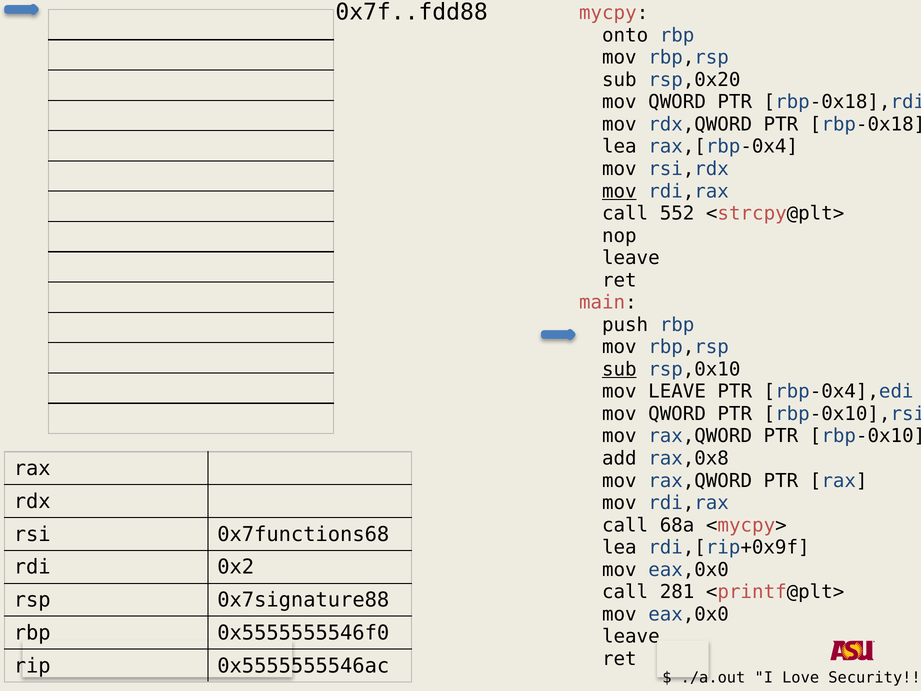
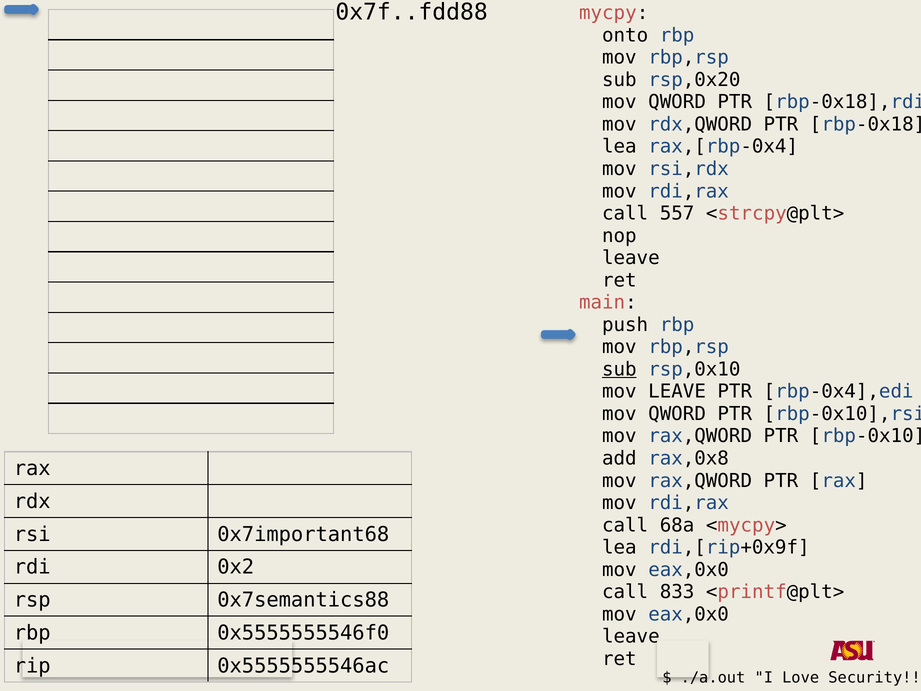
mov at (619, 191) underline: present -> none
552: 552 -> 557
0x7functions68: 0x7functions68 -> 0x7important68
281: 281 -> 833
0x7signature88: 0x7signature88 -> 0x7semantics88
